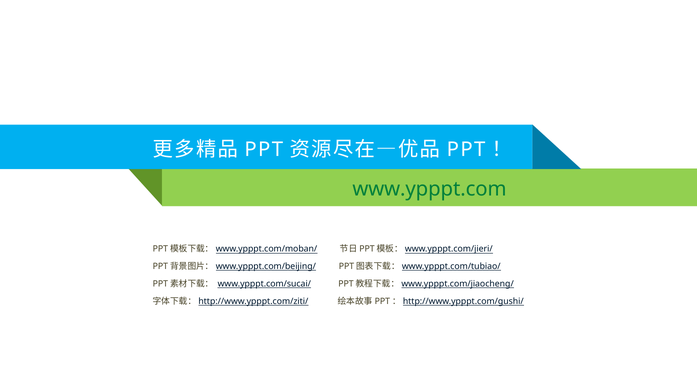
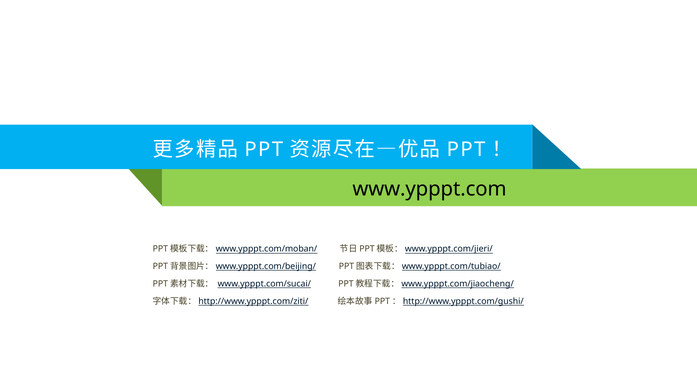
www.ypppt.com colour: green -> black
